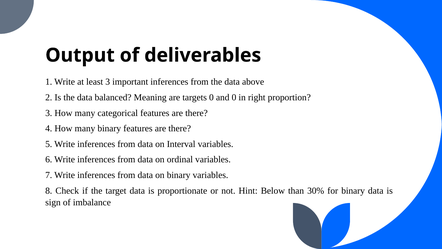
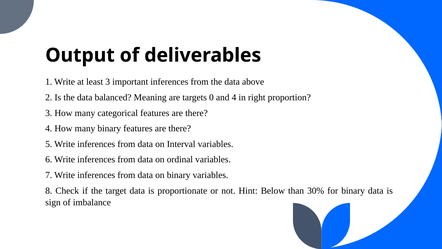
and 0: 0 -> 4
